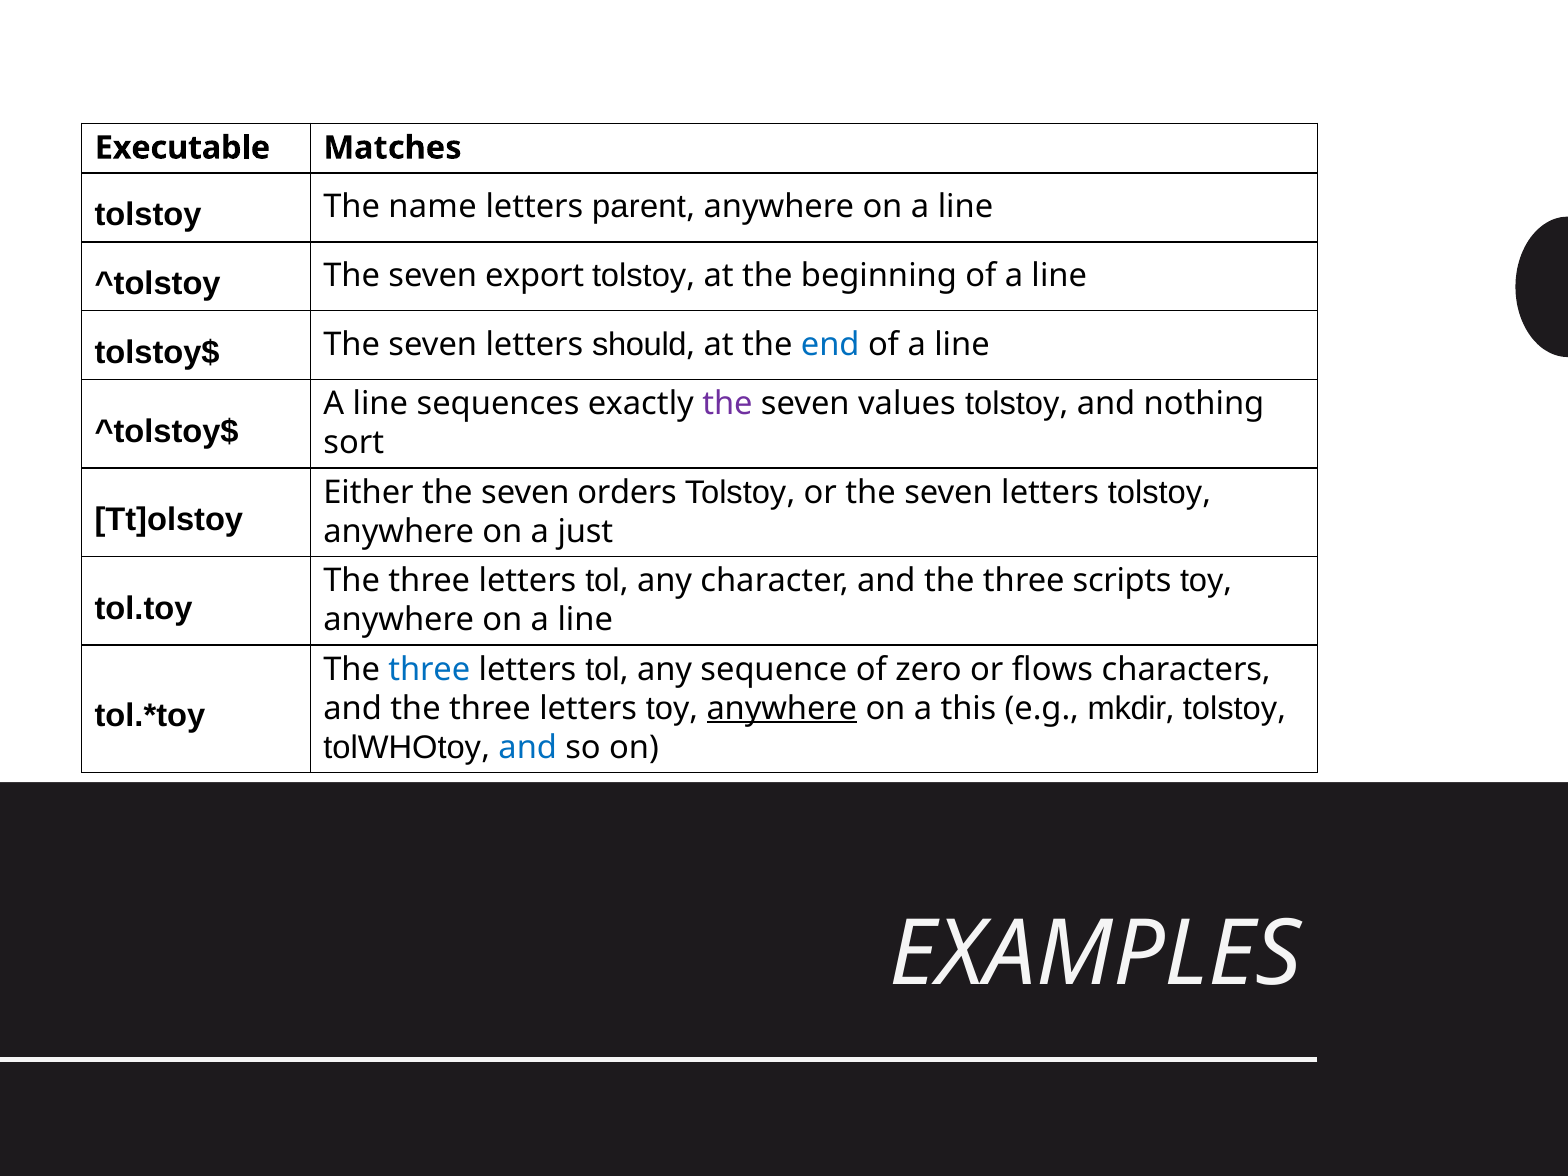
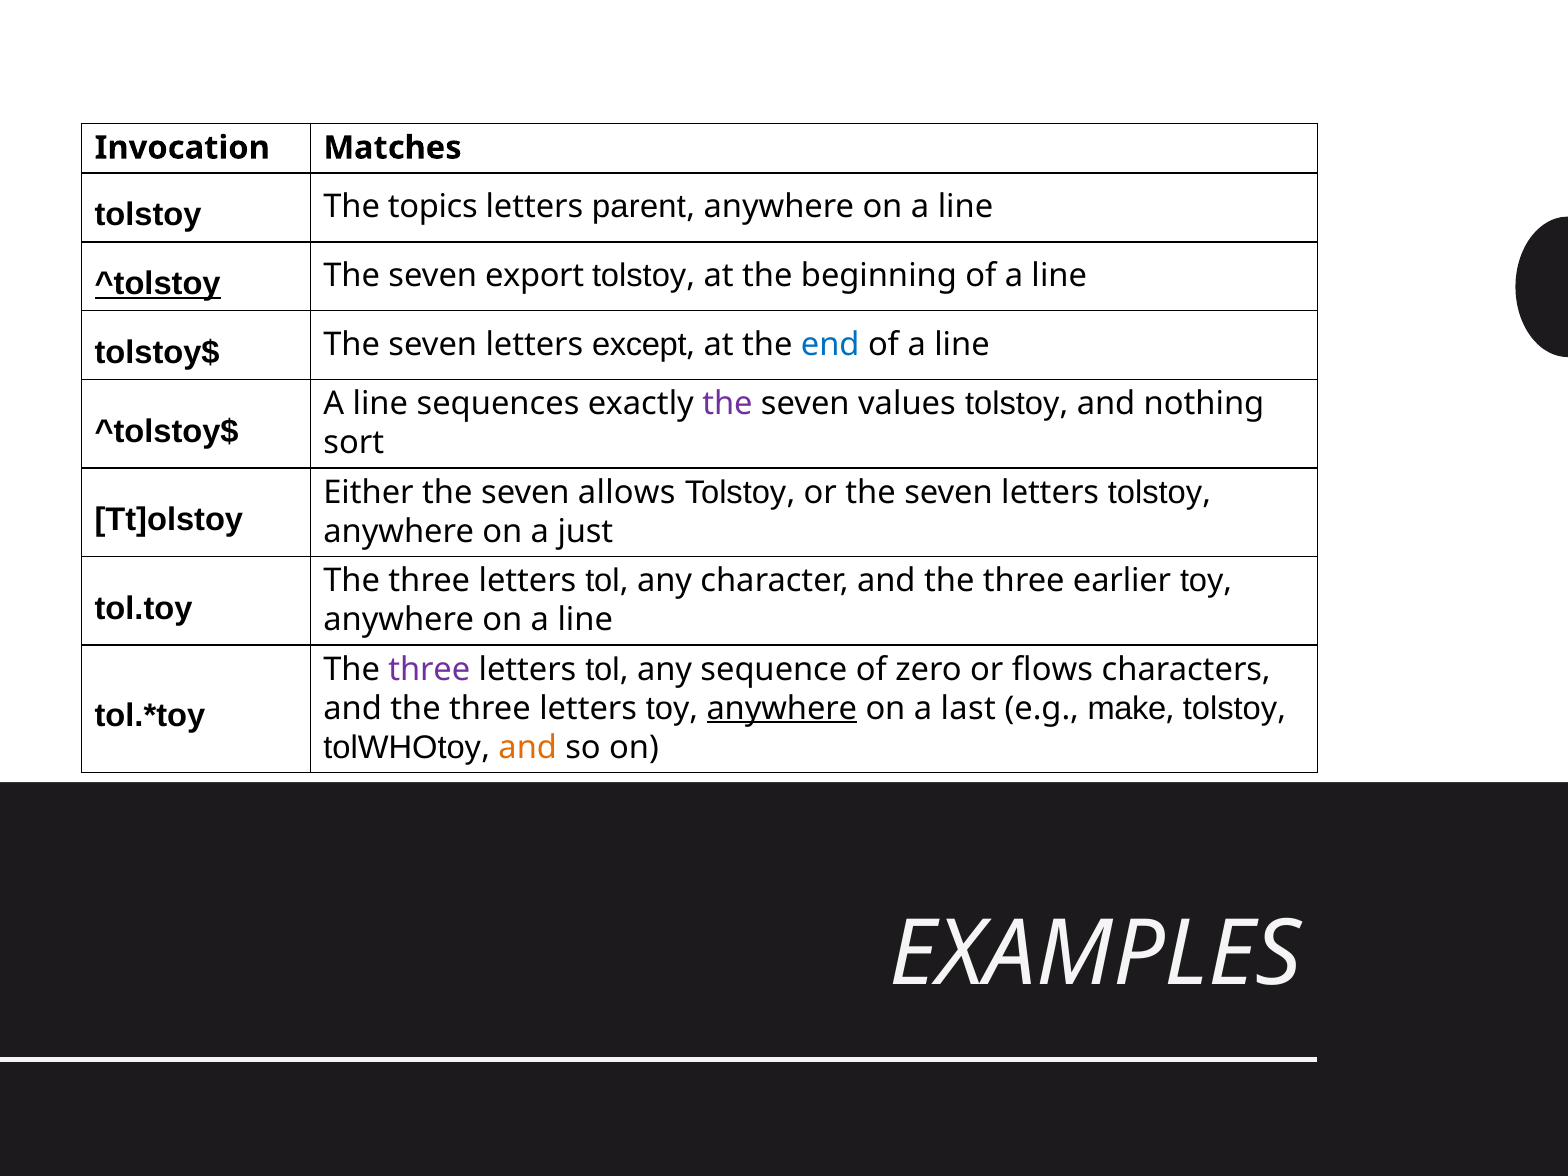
Executable: Executable -> Invocation
name: name -> topics
^tolstoy underline: none -> present
should: should -> except
orders: orders -> allows
scripts: scripts -> earlier
three at (429, 670) colour: blue -> purple
this: this -> last
mkdir: mkdir -> make
and at (528, 747) colour: blue -> orange
